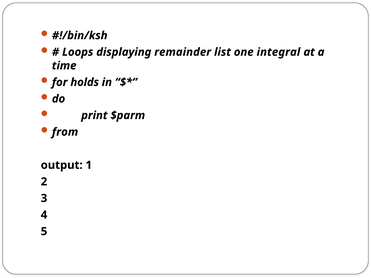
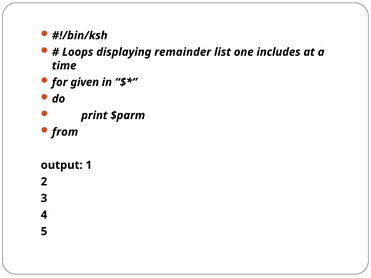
integral: integral -> includes
holds: holds -> given
